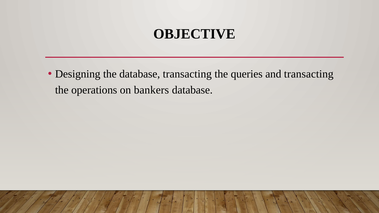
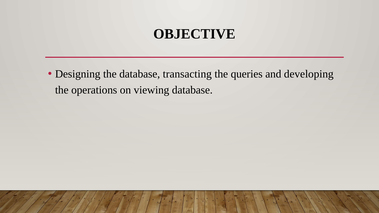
and transacting: transacting -> developing
bankers: bankers -> viewing
